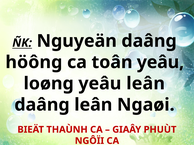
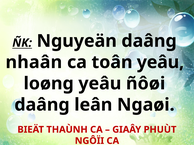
höông: höông -> nhaân
yeâu leân: leân -> ñôøi
